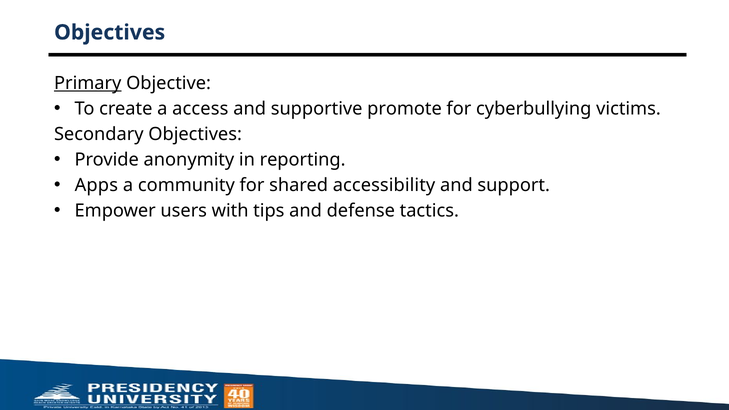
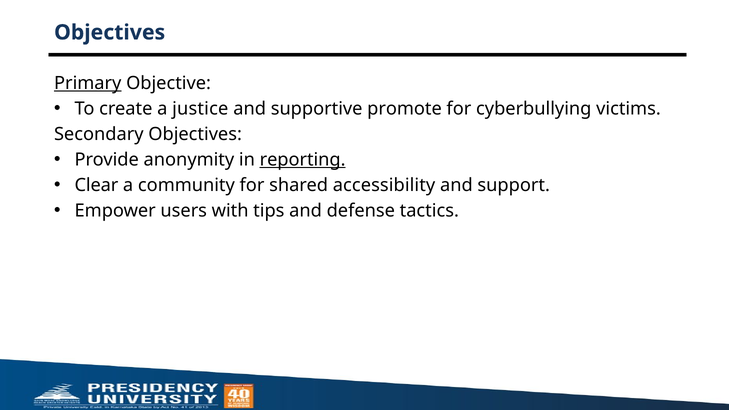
access: access -> justice
reporting underline: none -> present
Apps: Apps -> Clear
